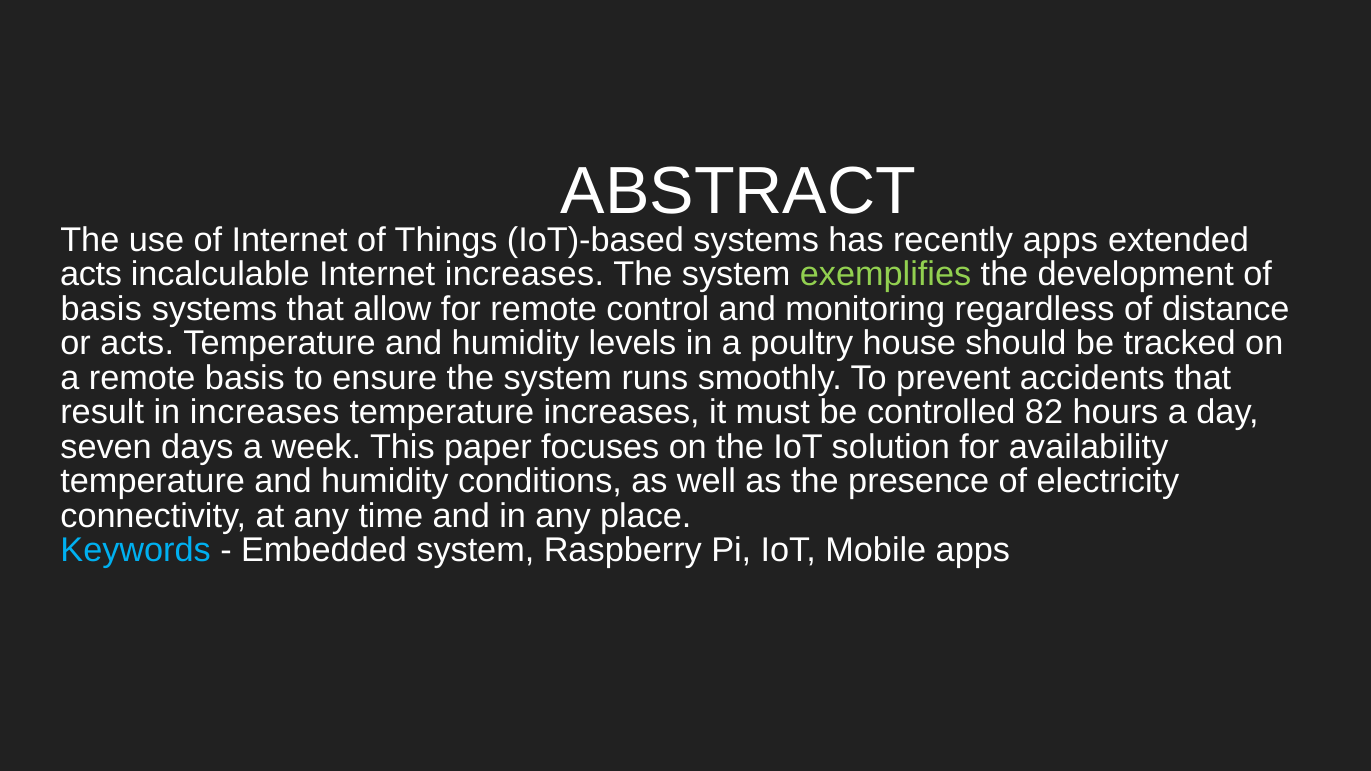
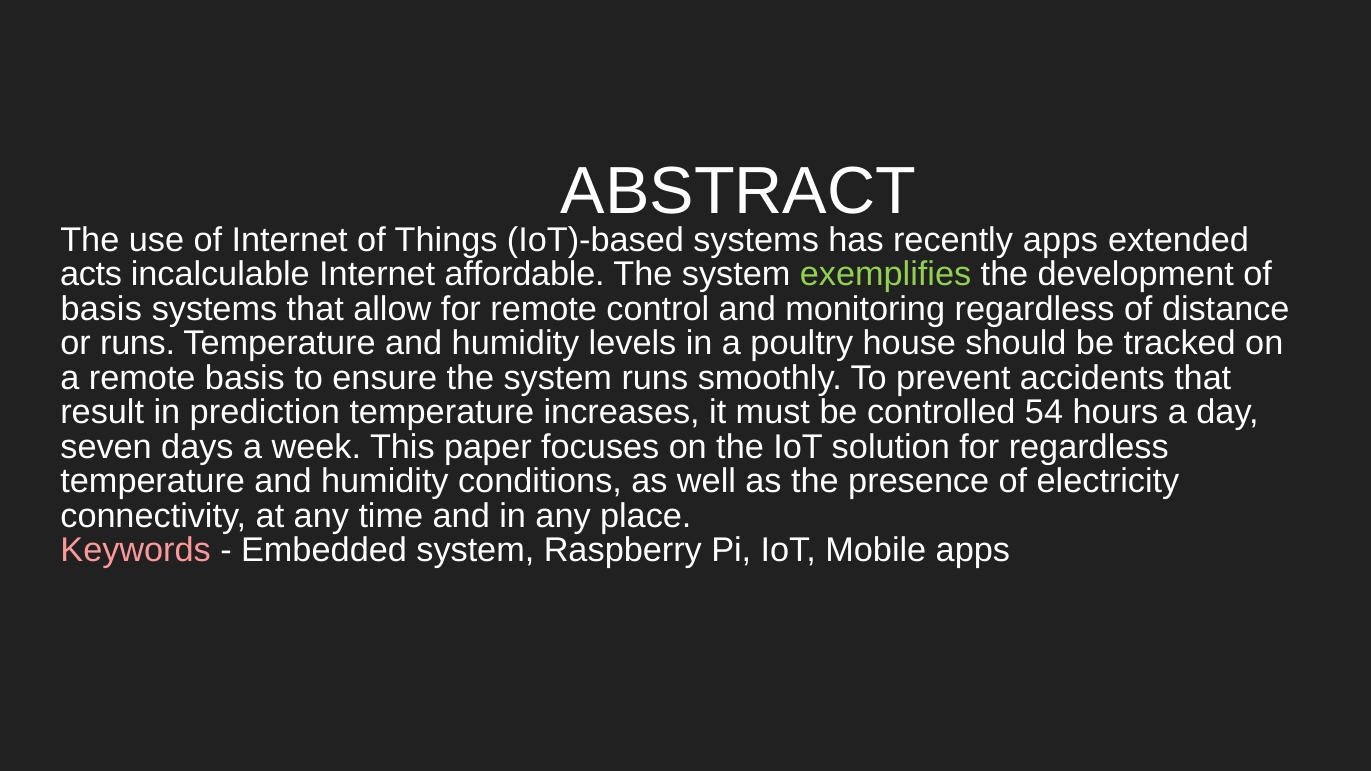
Internet increases: increases -> affordable
or acts: acts -> runs
in increases: increases -> prediction
82: 82 -> 54
for availability: availability -> regardless
Keywords colour: light blue -> pink
